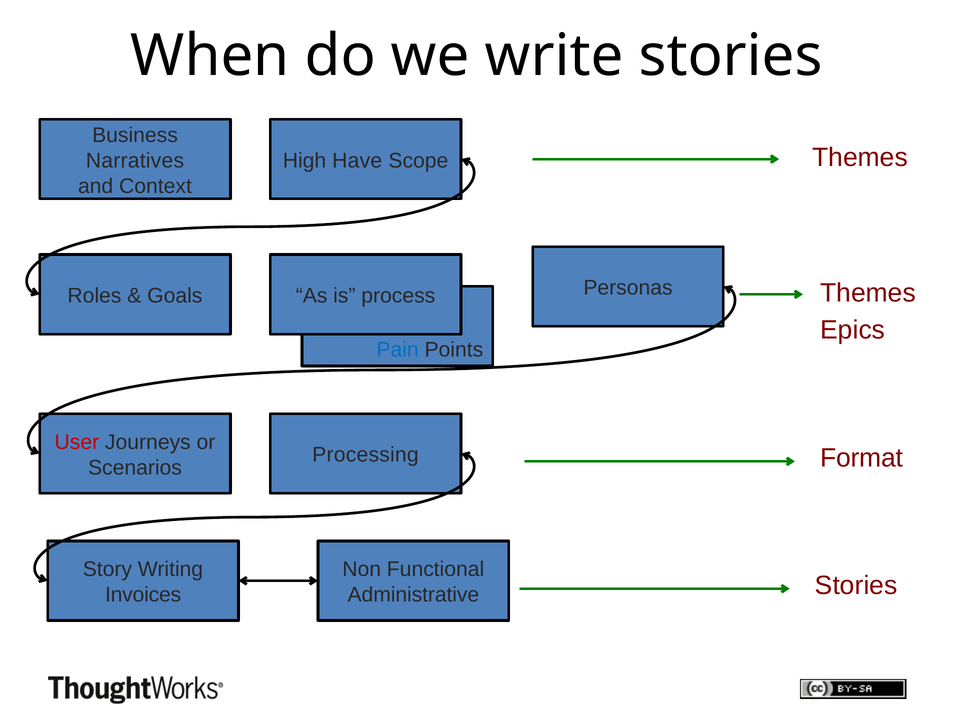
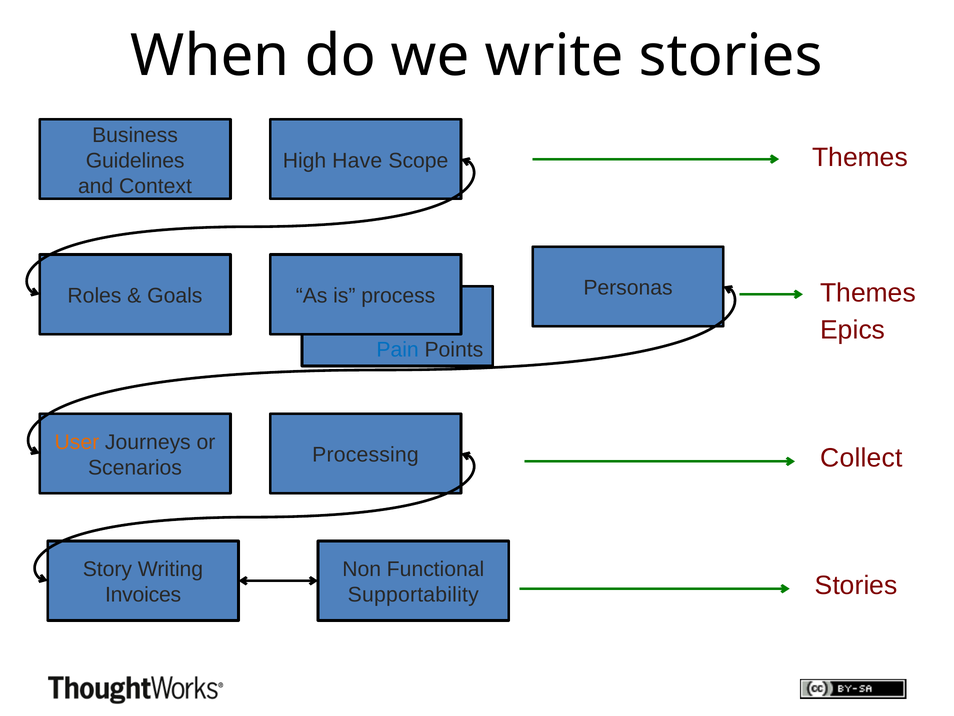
Narratives: Narratives -> Guidelines
User colour: red -> orange
Format: Format -> Collect
Administrative: Administrative -> Supportability
